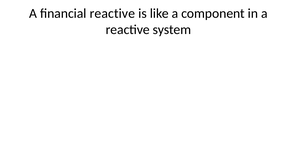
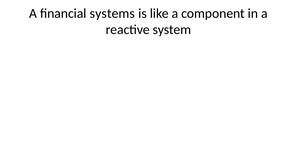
financial reactive: reactive -> systems
